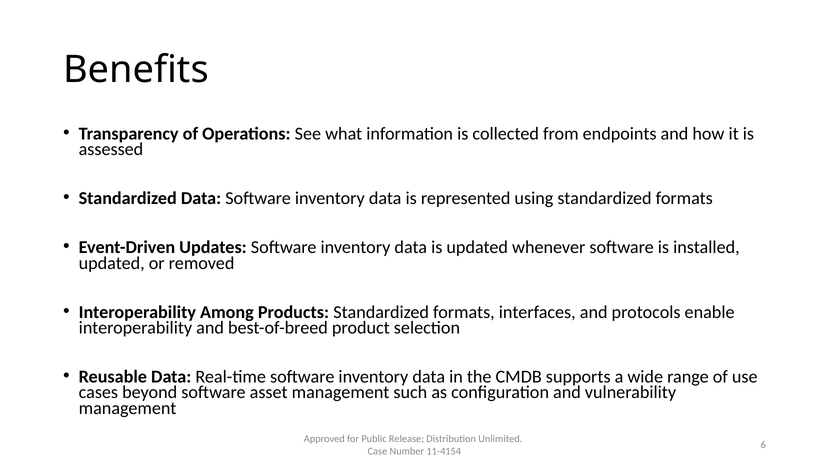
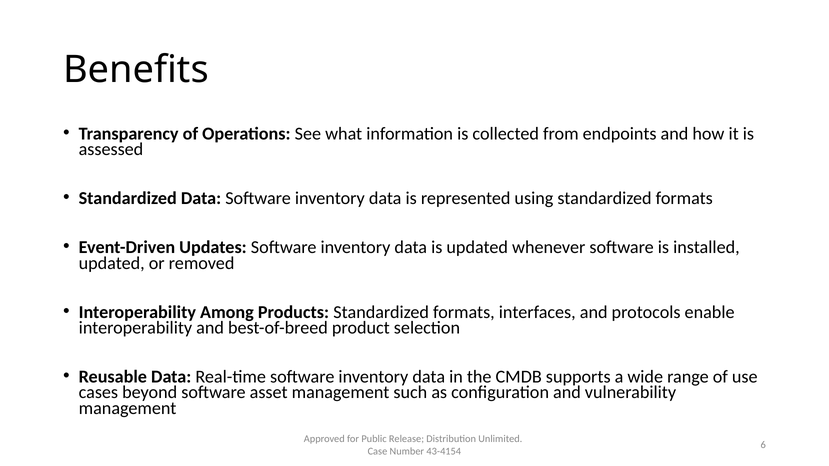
11-4154: 11-4154 -> 43-4154
